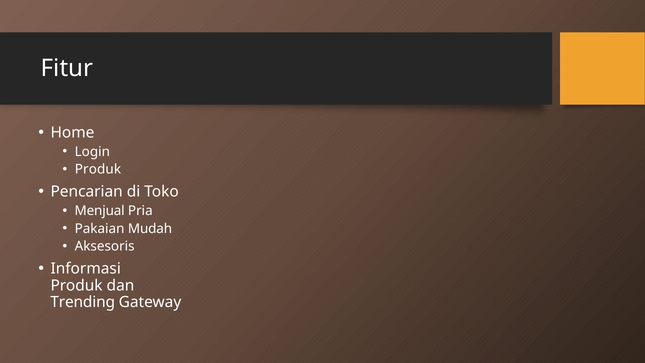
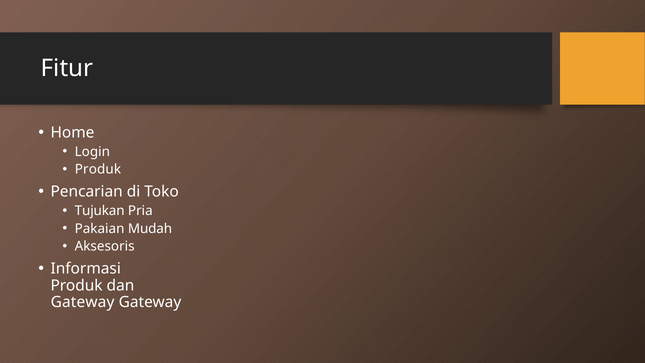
Menjual: Menjual -> Tujukan
Trending at (83, 302): Trending -> Gateway
